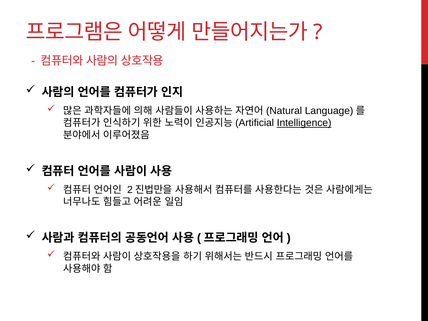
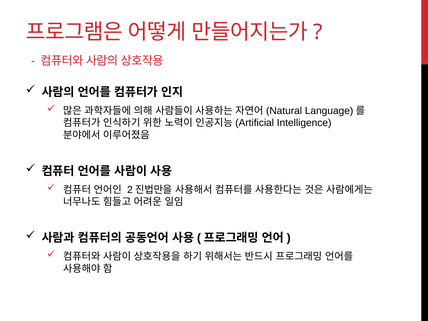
Intelligence underline: present -> none
